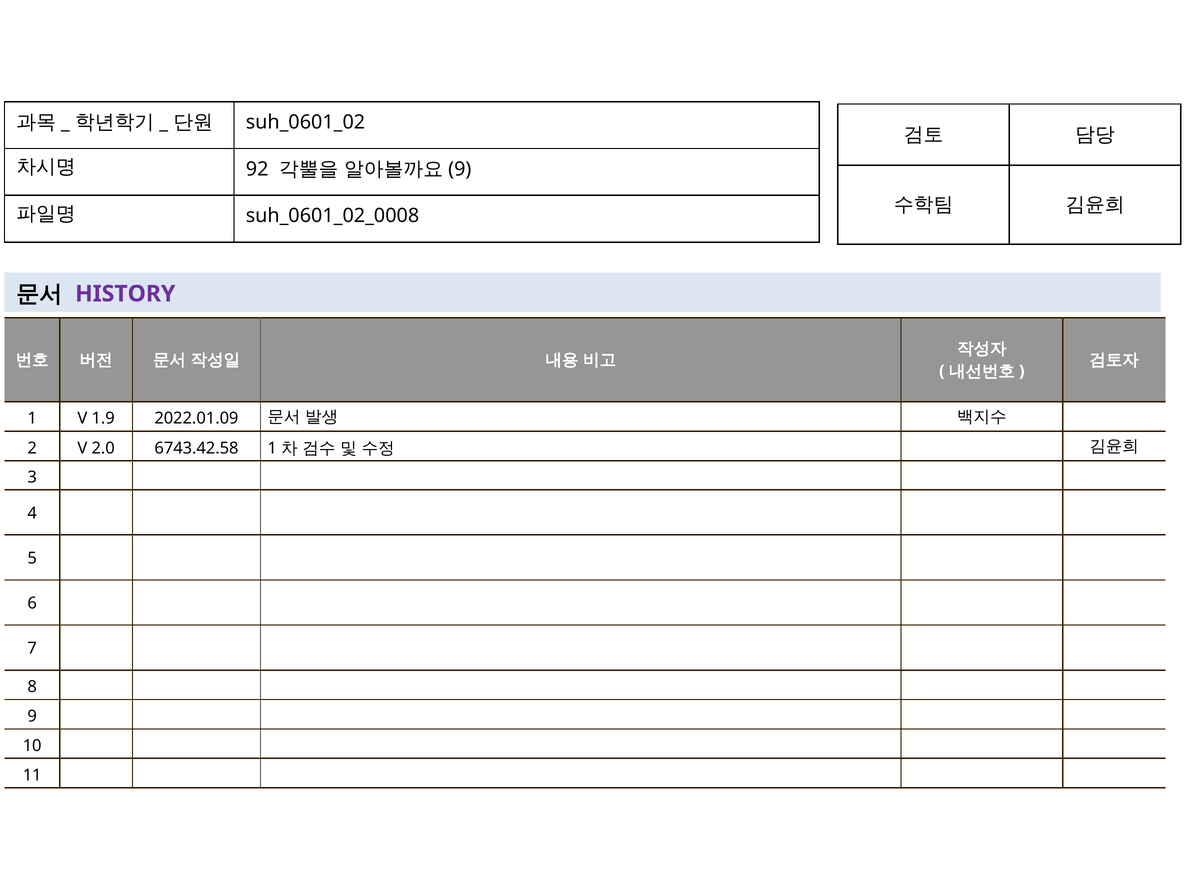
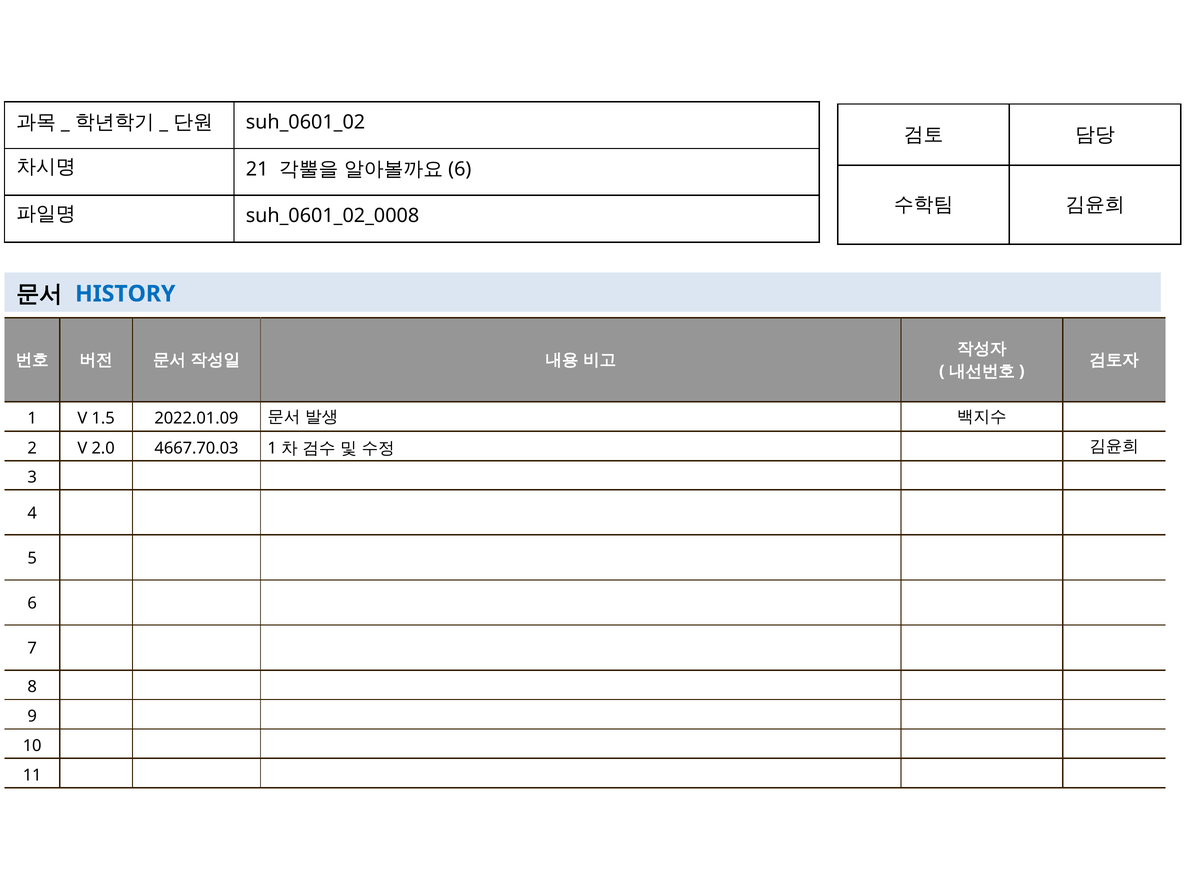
92: 92 -> 21
9 at (460, 169): 9 -> 6
HISTORY colour: purple -> blue
1.9: 1.9 -> 1.5
6743.42.58: 6743.42.58 -> 4667.70.03
